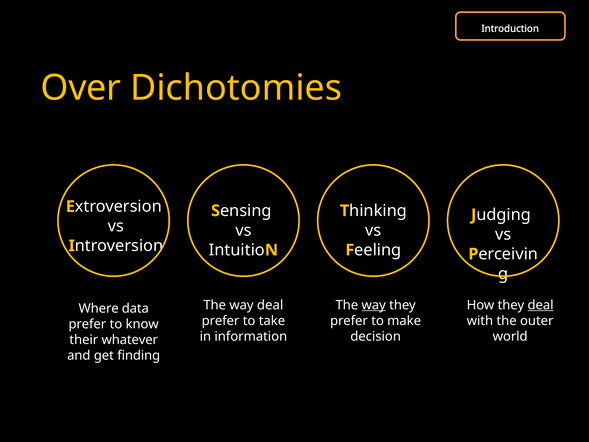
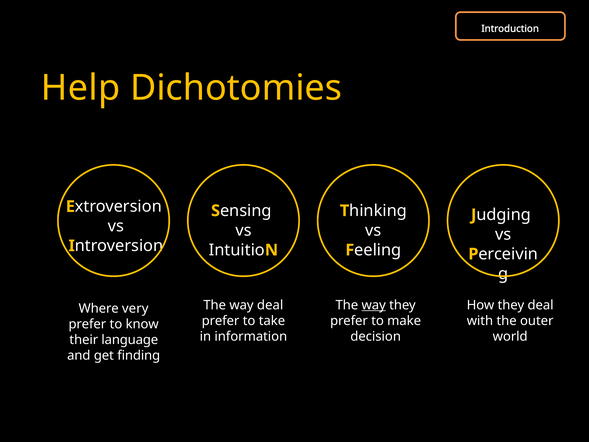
Over: Over -> Help
deal at (541, 305) underline: present -> none
data: data -> very
whatever: whatever -> language
